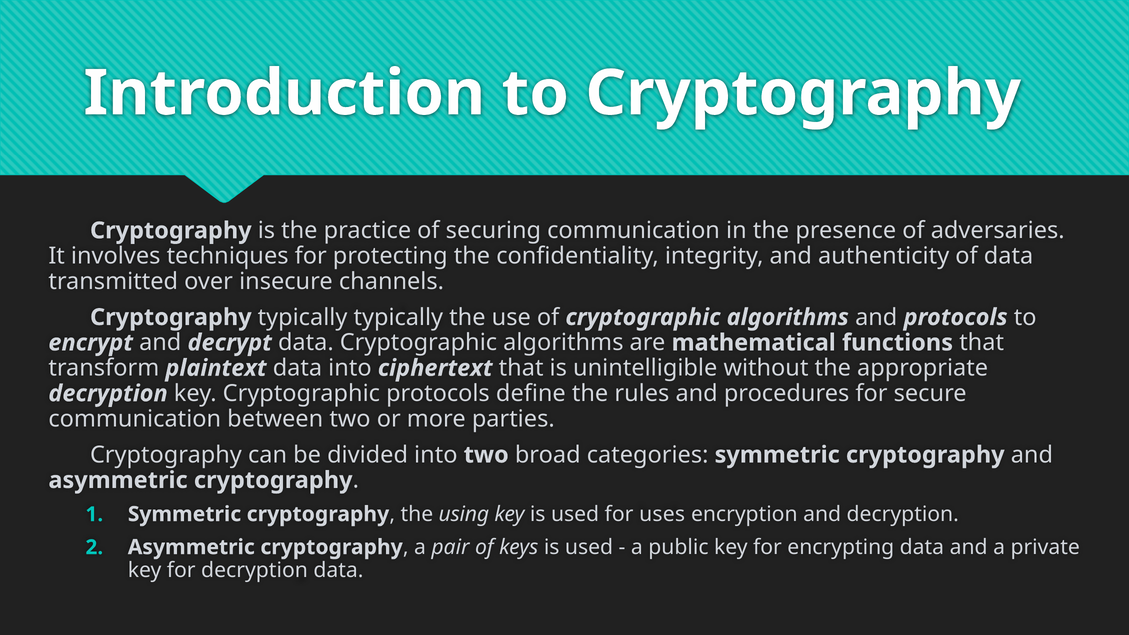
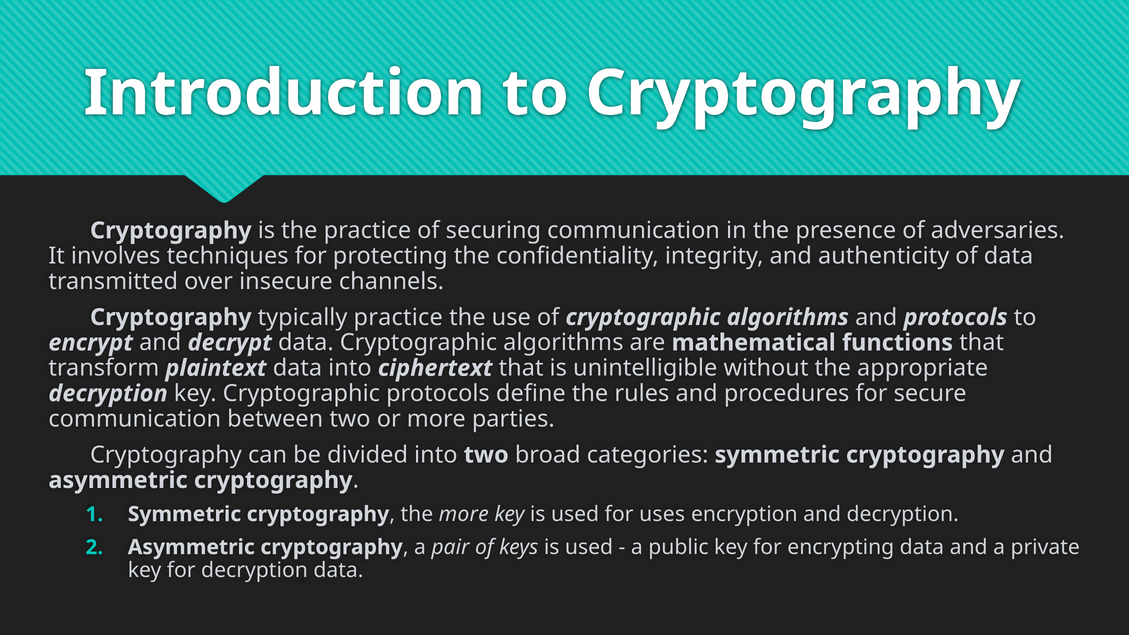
typically typically: typically -> practice
the using: using -> more
